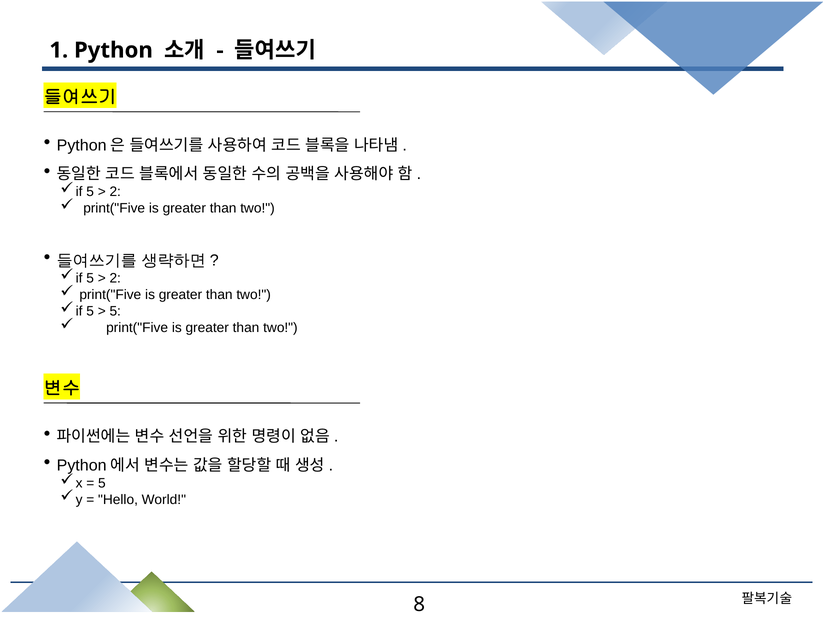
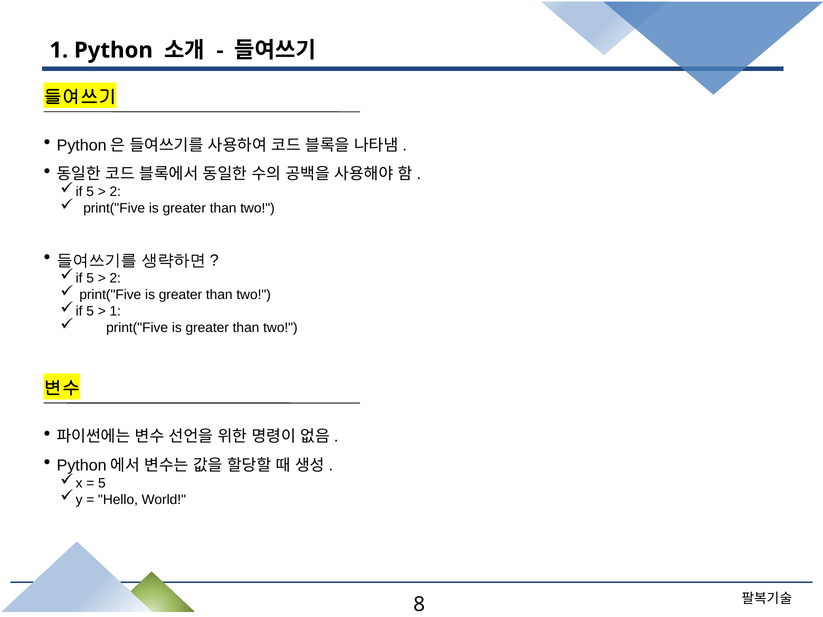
5 at (115, 311): 5 -> 1
